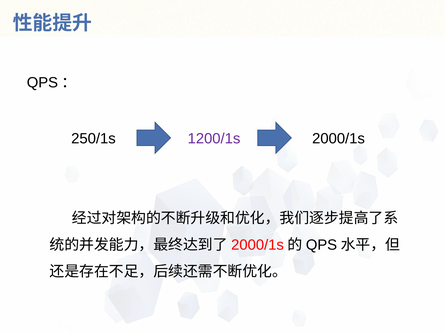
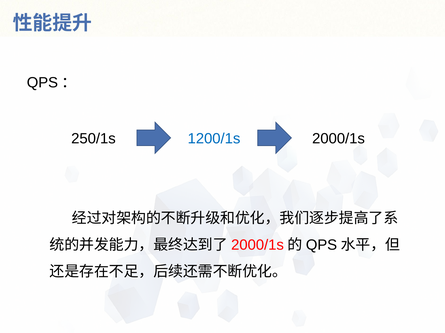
1200/1s colour: purple -> blue
